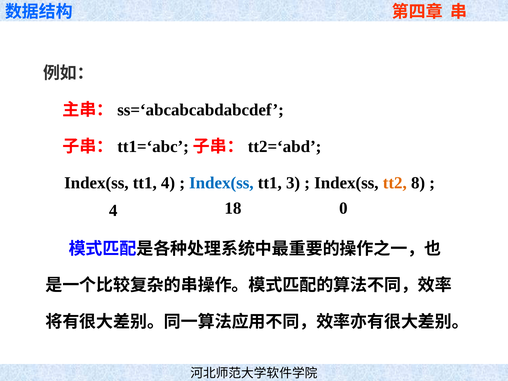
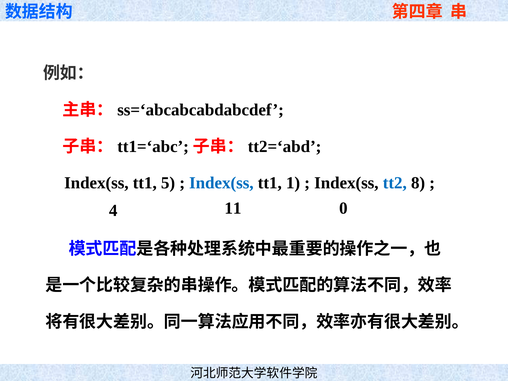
tt1 4: 4 -> 5
3: 3 -> 1
tt2 colour: orange -> blue
18: 18 -> 11
